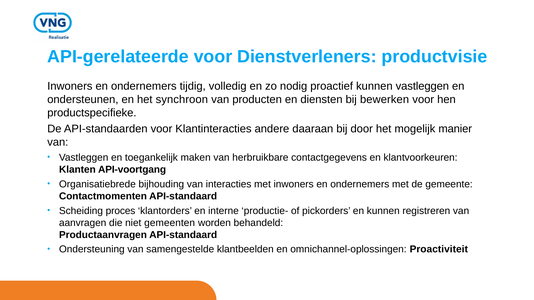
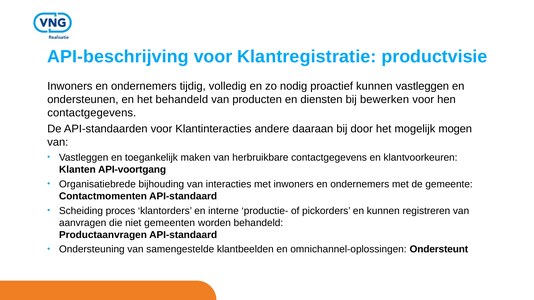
API-gerelateerde: API-gerelateerde -> API-beschrijving
Dienstverleners: Dienstverleners -> Klantregistratie
het synchroon: synchroon -> behandeld
productspecifieke at (92, 113): productspecifieke -> contactgegevens
manier: manier -> mogen
Proactiviteit: Proactiviteit -> Ondersteunt
